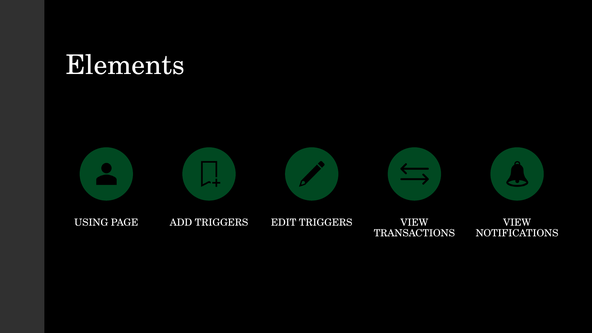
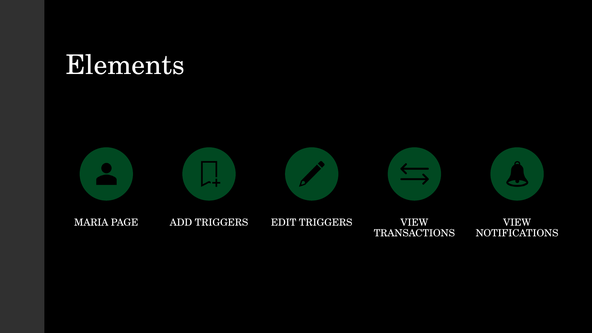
USING: USING -> MARIA
